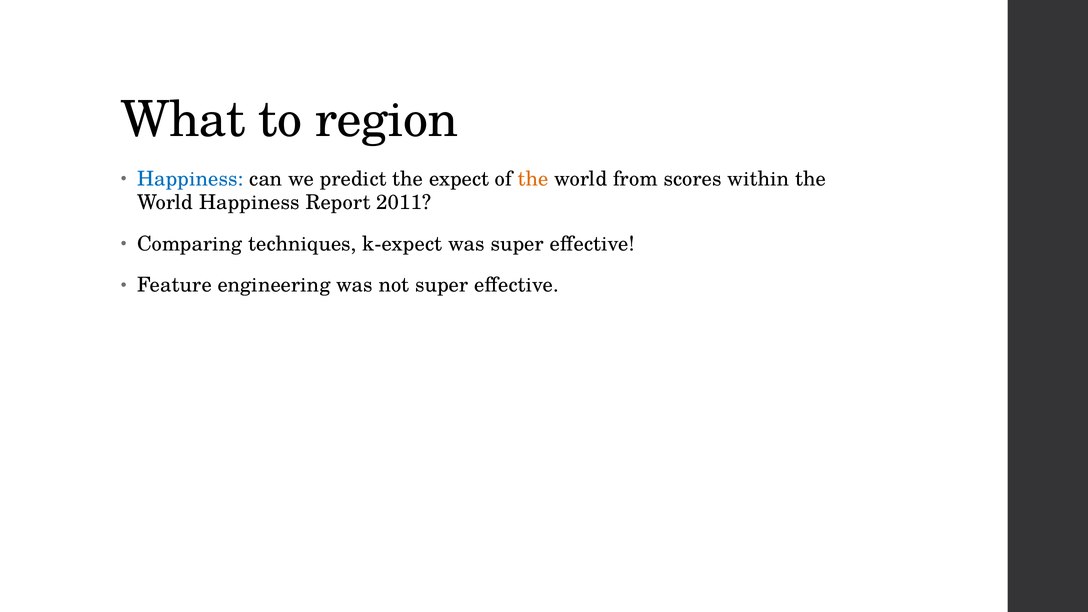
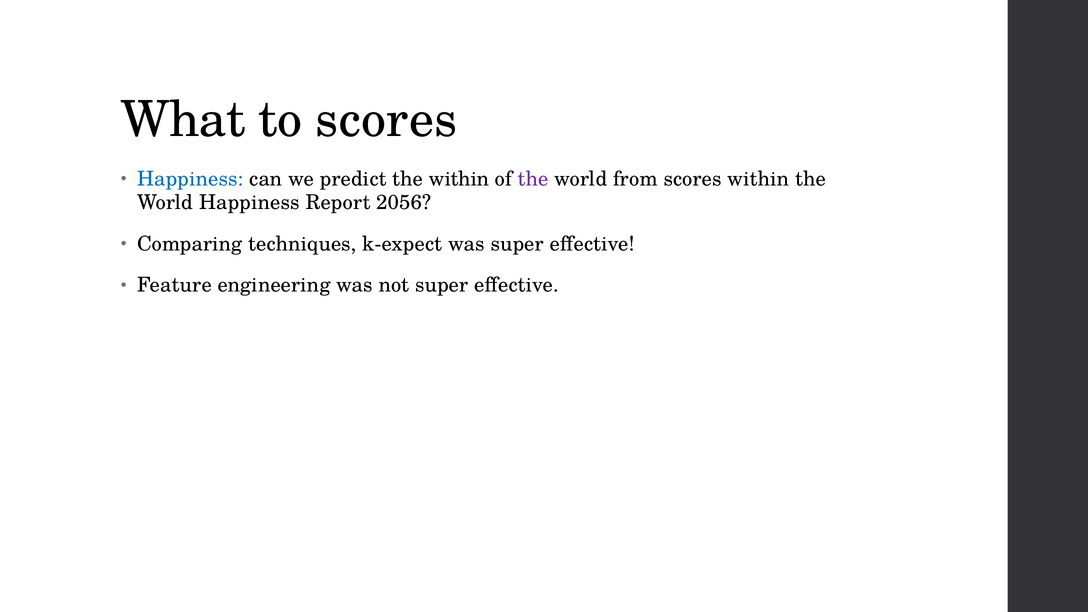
to region: region -> scores
the expect: expect -> within
the at (533, 179) colour: orange -> purple
2011: 2011 -> 2056
